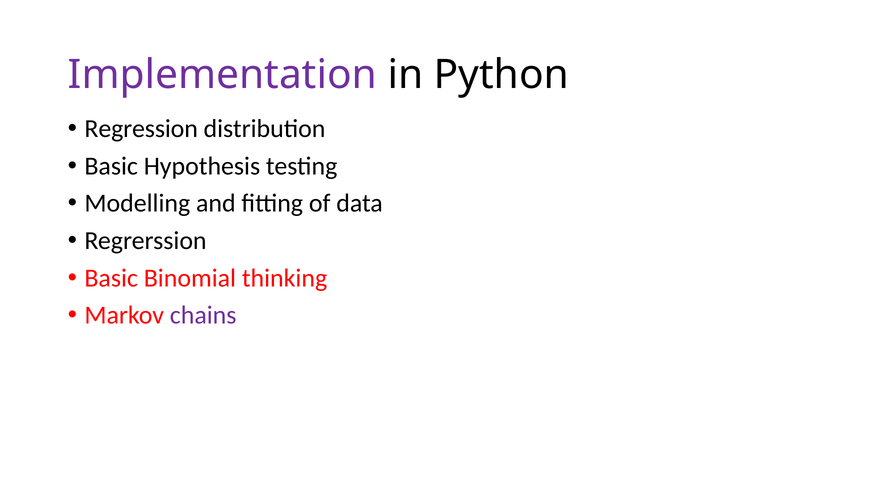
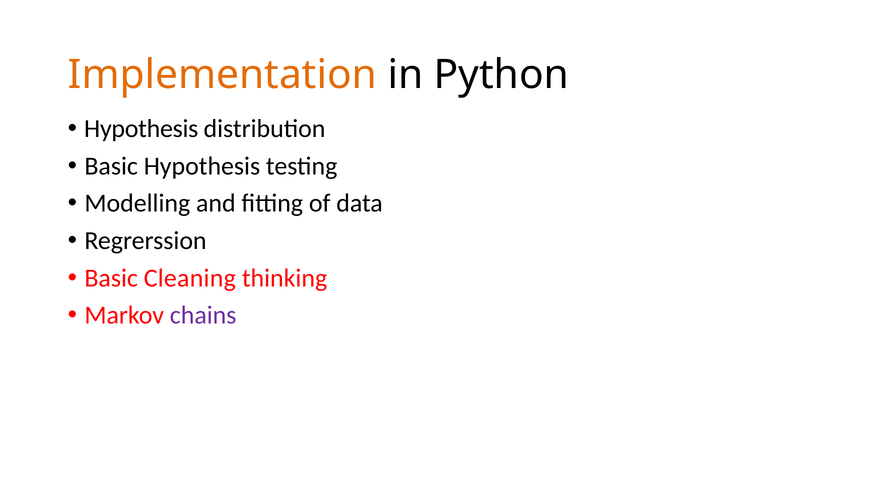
Implementation colour: purple -> orange
Regression at (141, 129): Regression -> Hypothesis
Binomial: Binomial -> Cleaning
